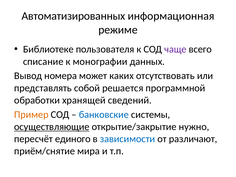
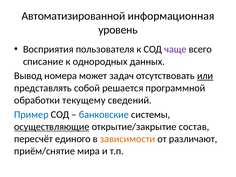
Автоматизированных: Автоматизированных -> Автоматизированной
режиме: режиме -> уровень
Библиотеке: Библиотеке -> Восприятия
монографии: монографии -> однородных
каких: каких -> задач
или underline: none -> present
хранящей: хранящей -> текущему
Пример colour: orange -> blue
нужно: нужно -> состав
зависимости colour: blue -> orange
